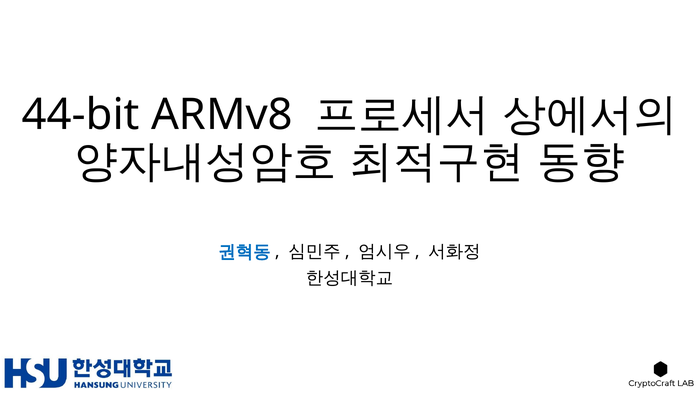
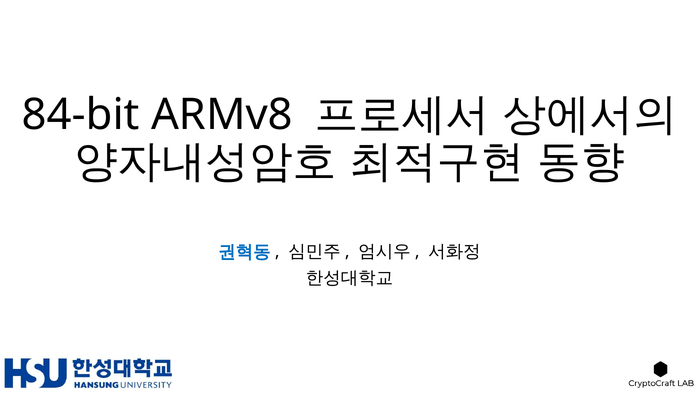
44-bit: 44-bit -> 84-bit
